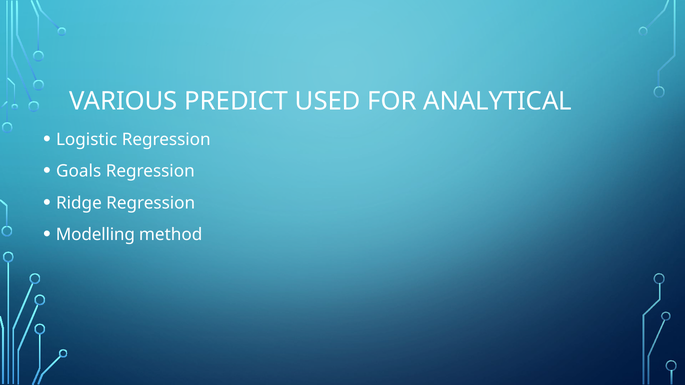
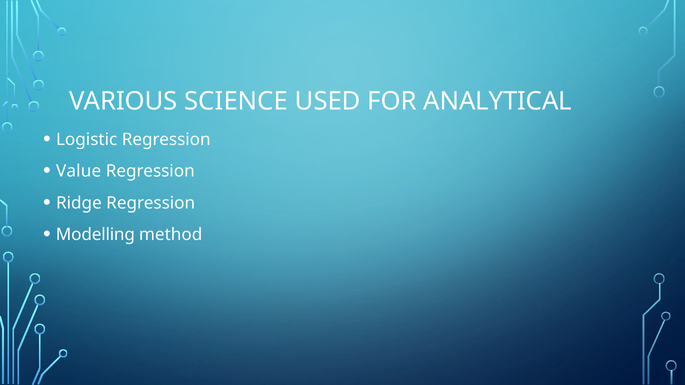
PREDICT: PREDICT -> SCIENCE
Goals: Goals -> Value
